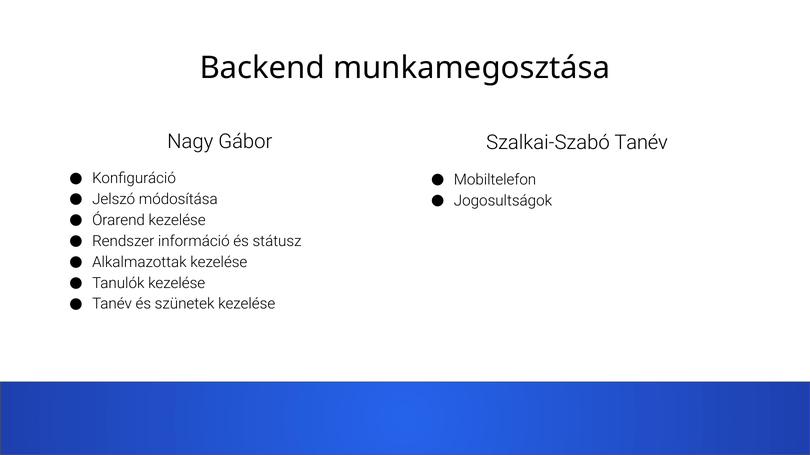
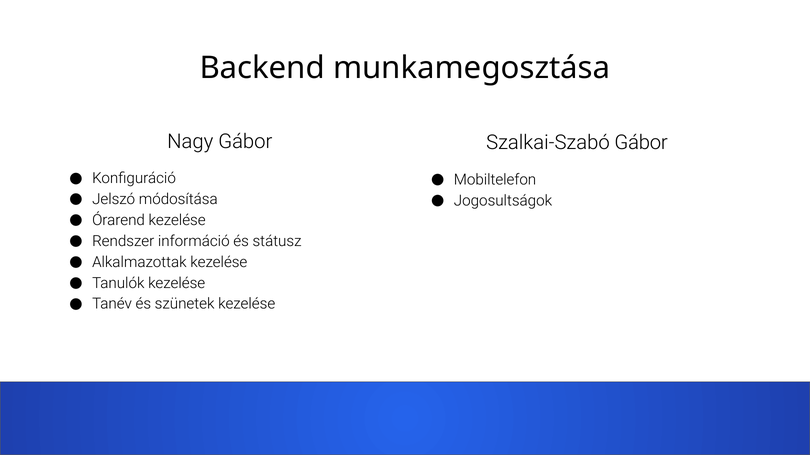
Szalkai-Szabó Tanév: Tanév -> Gábor
